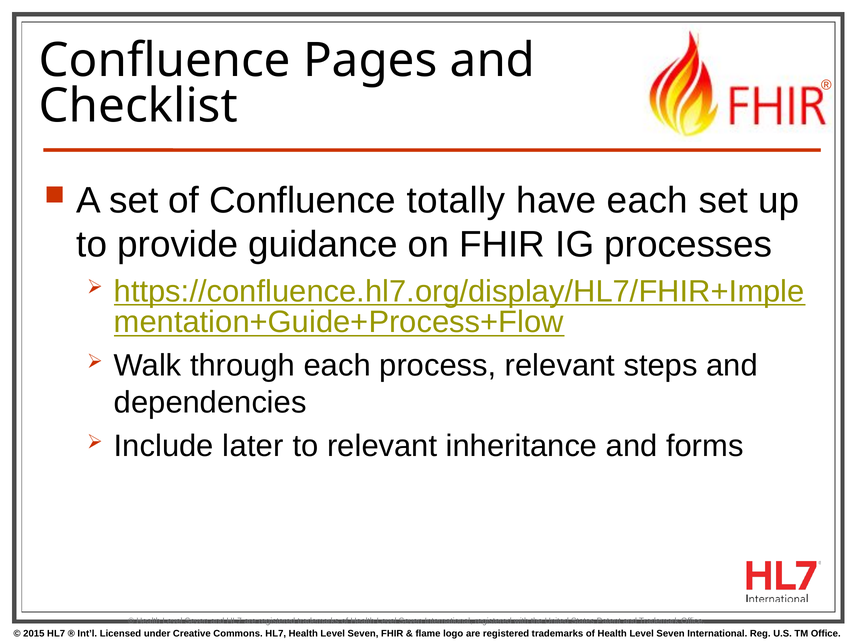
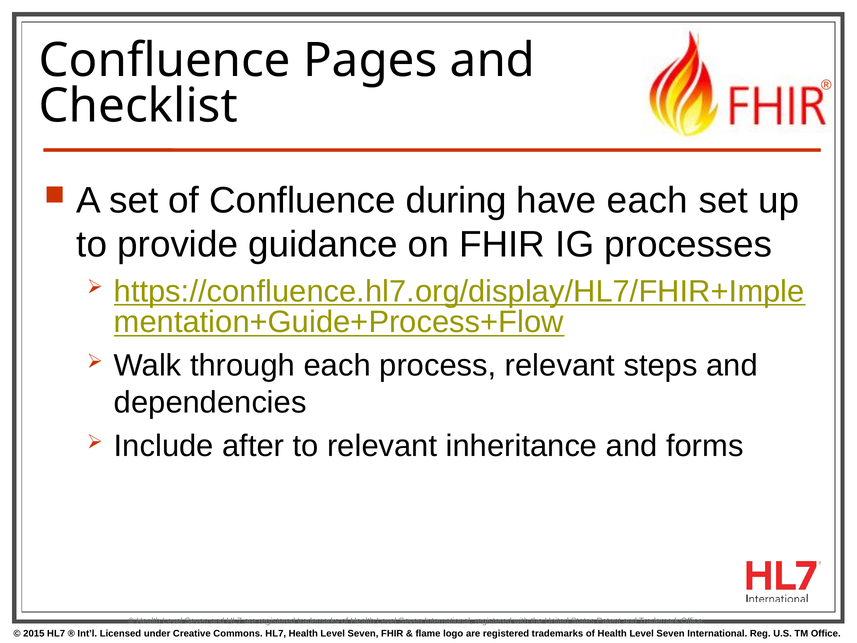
totally: totally -> during
later: later -> after
